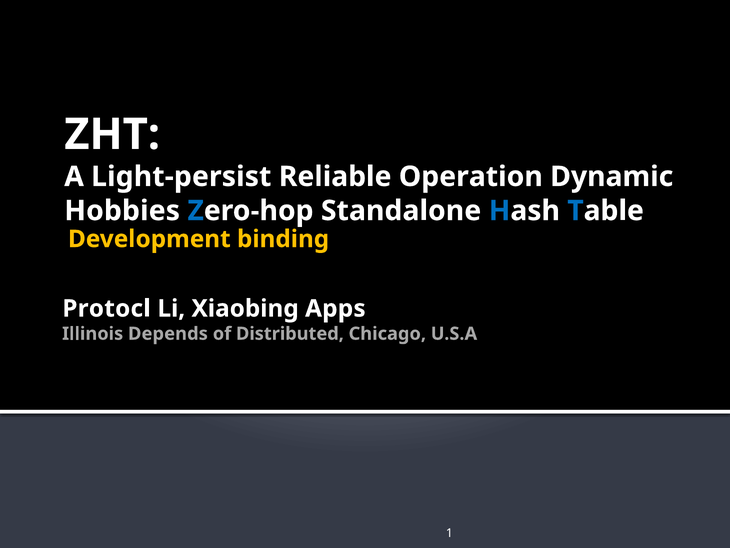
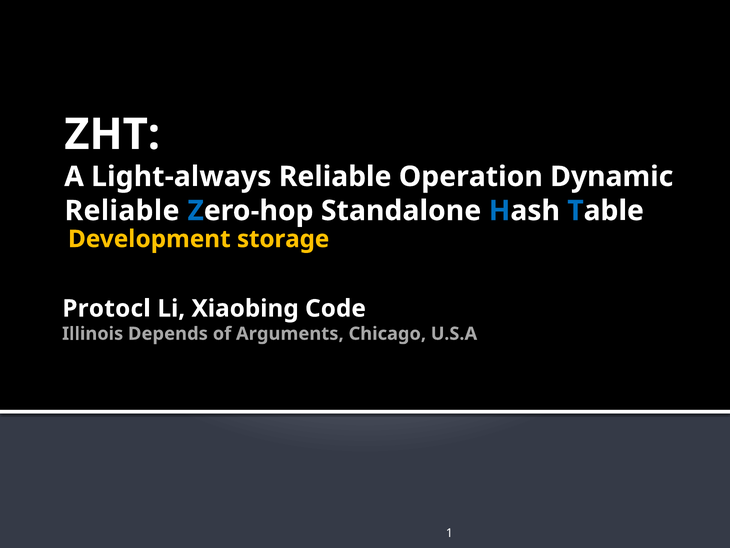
Light-persist: Light-persist -> Light-always
Hobbies at (122, 211): Hobbies -> Reliable
binding: binding -> storage
Apps: Apps -> Code
Distributed: Distributed -> Arguments
